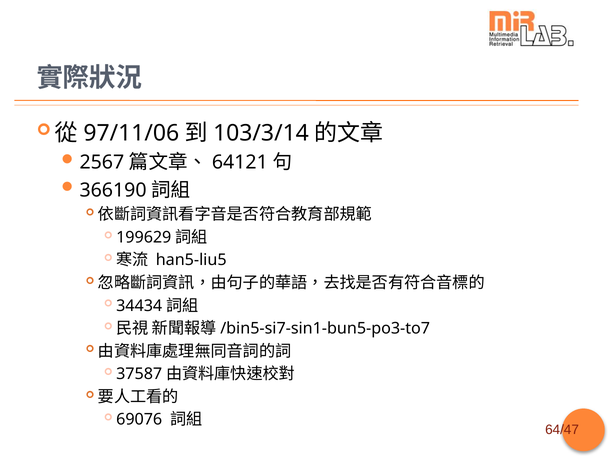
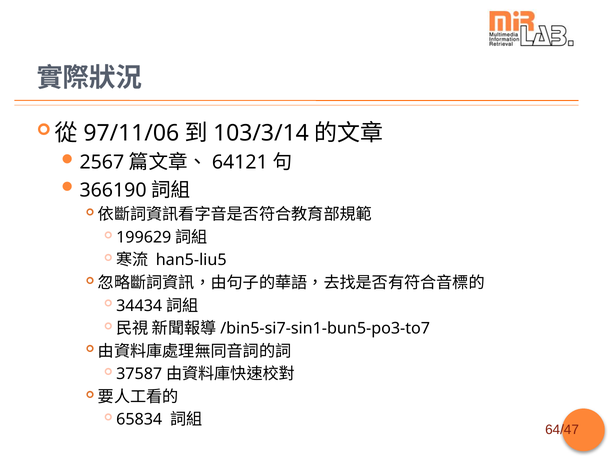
69076: 69076 -> 65834
